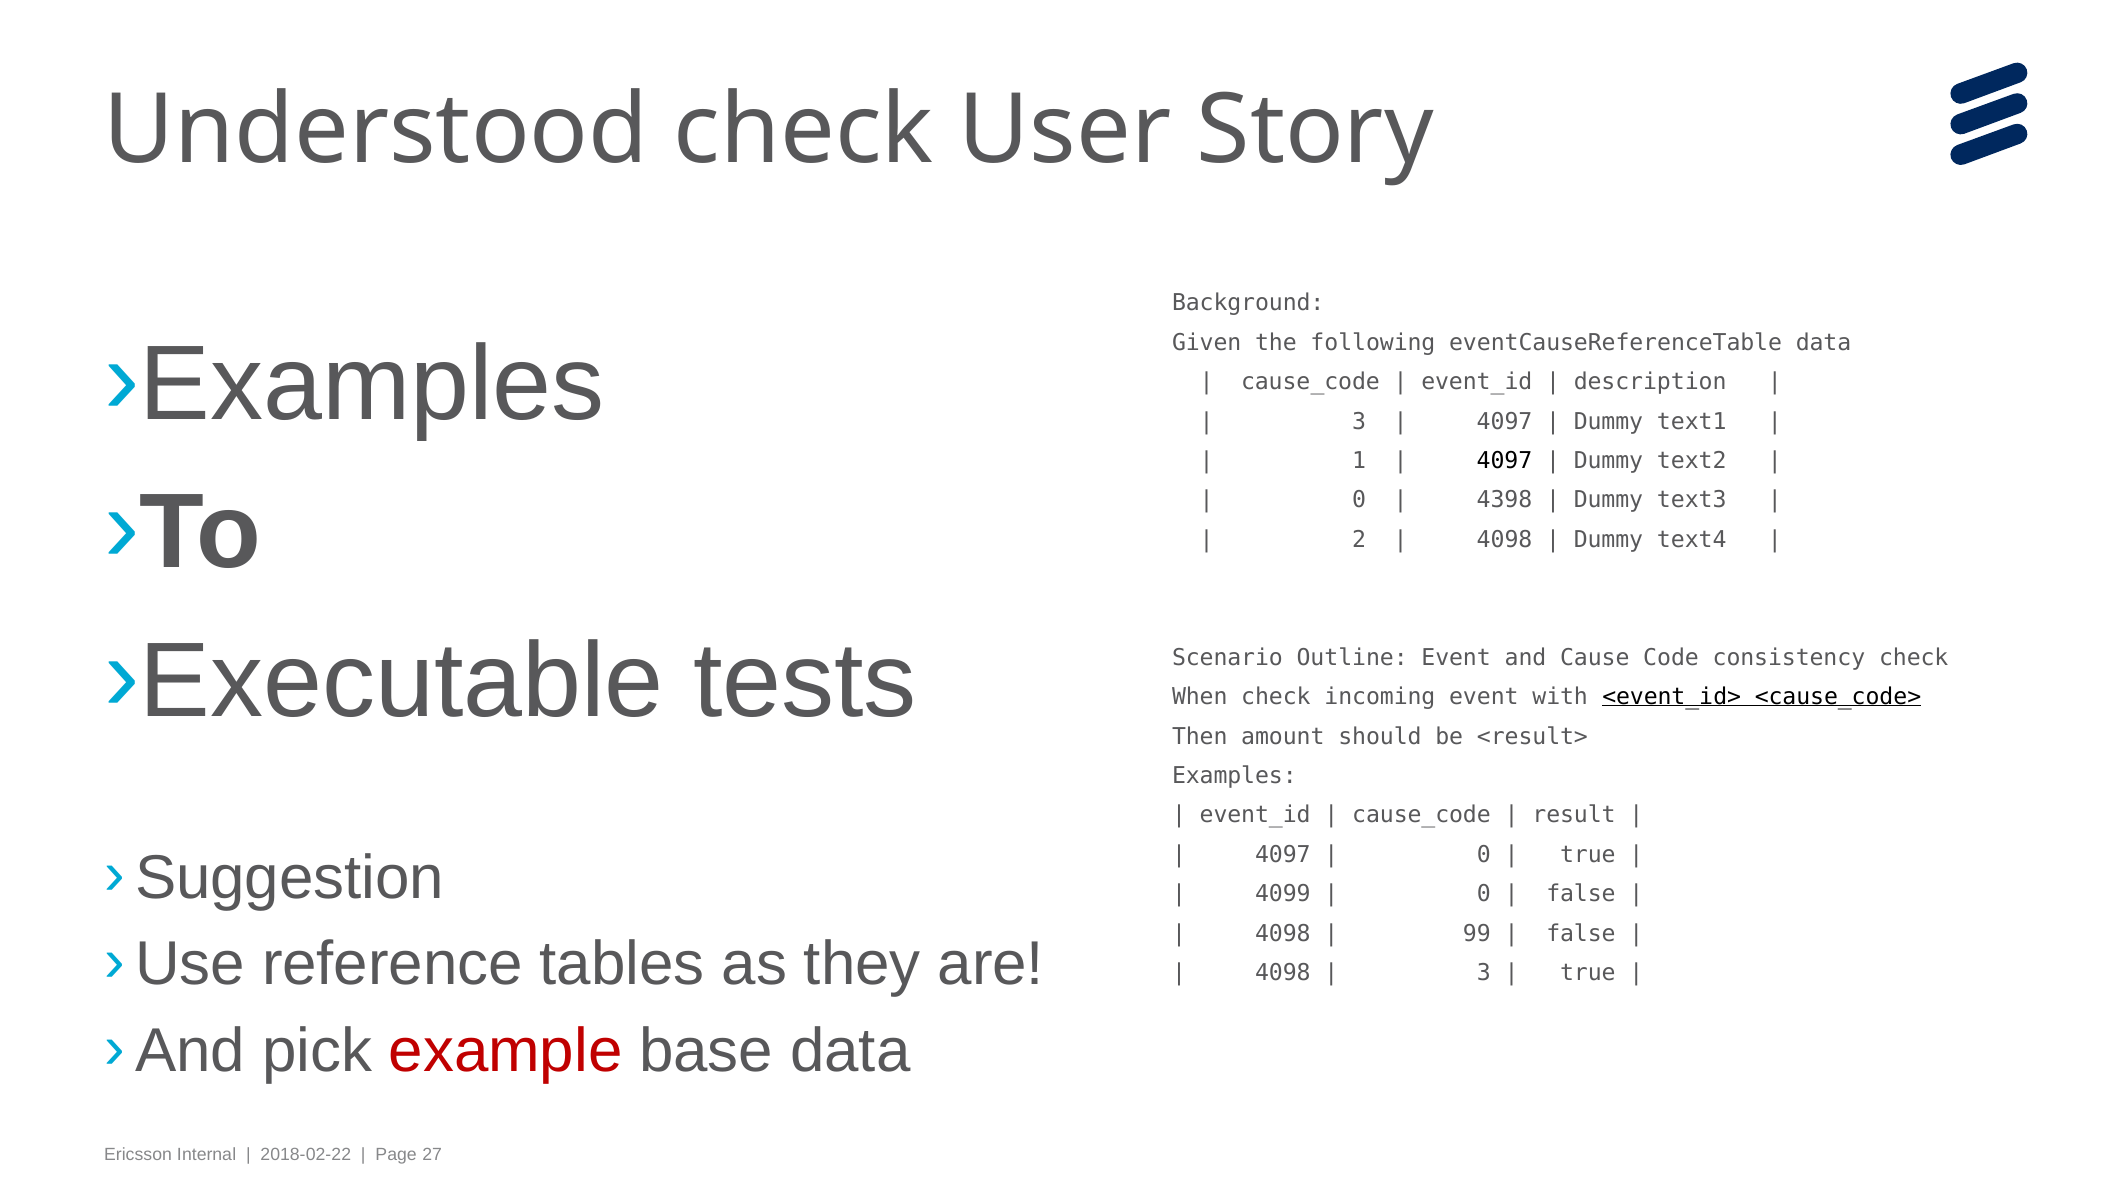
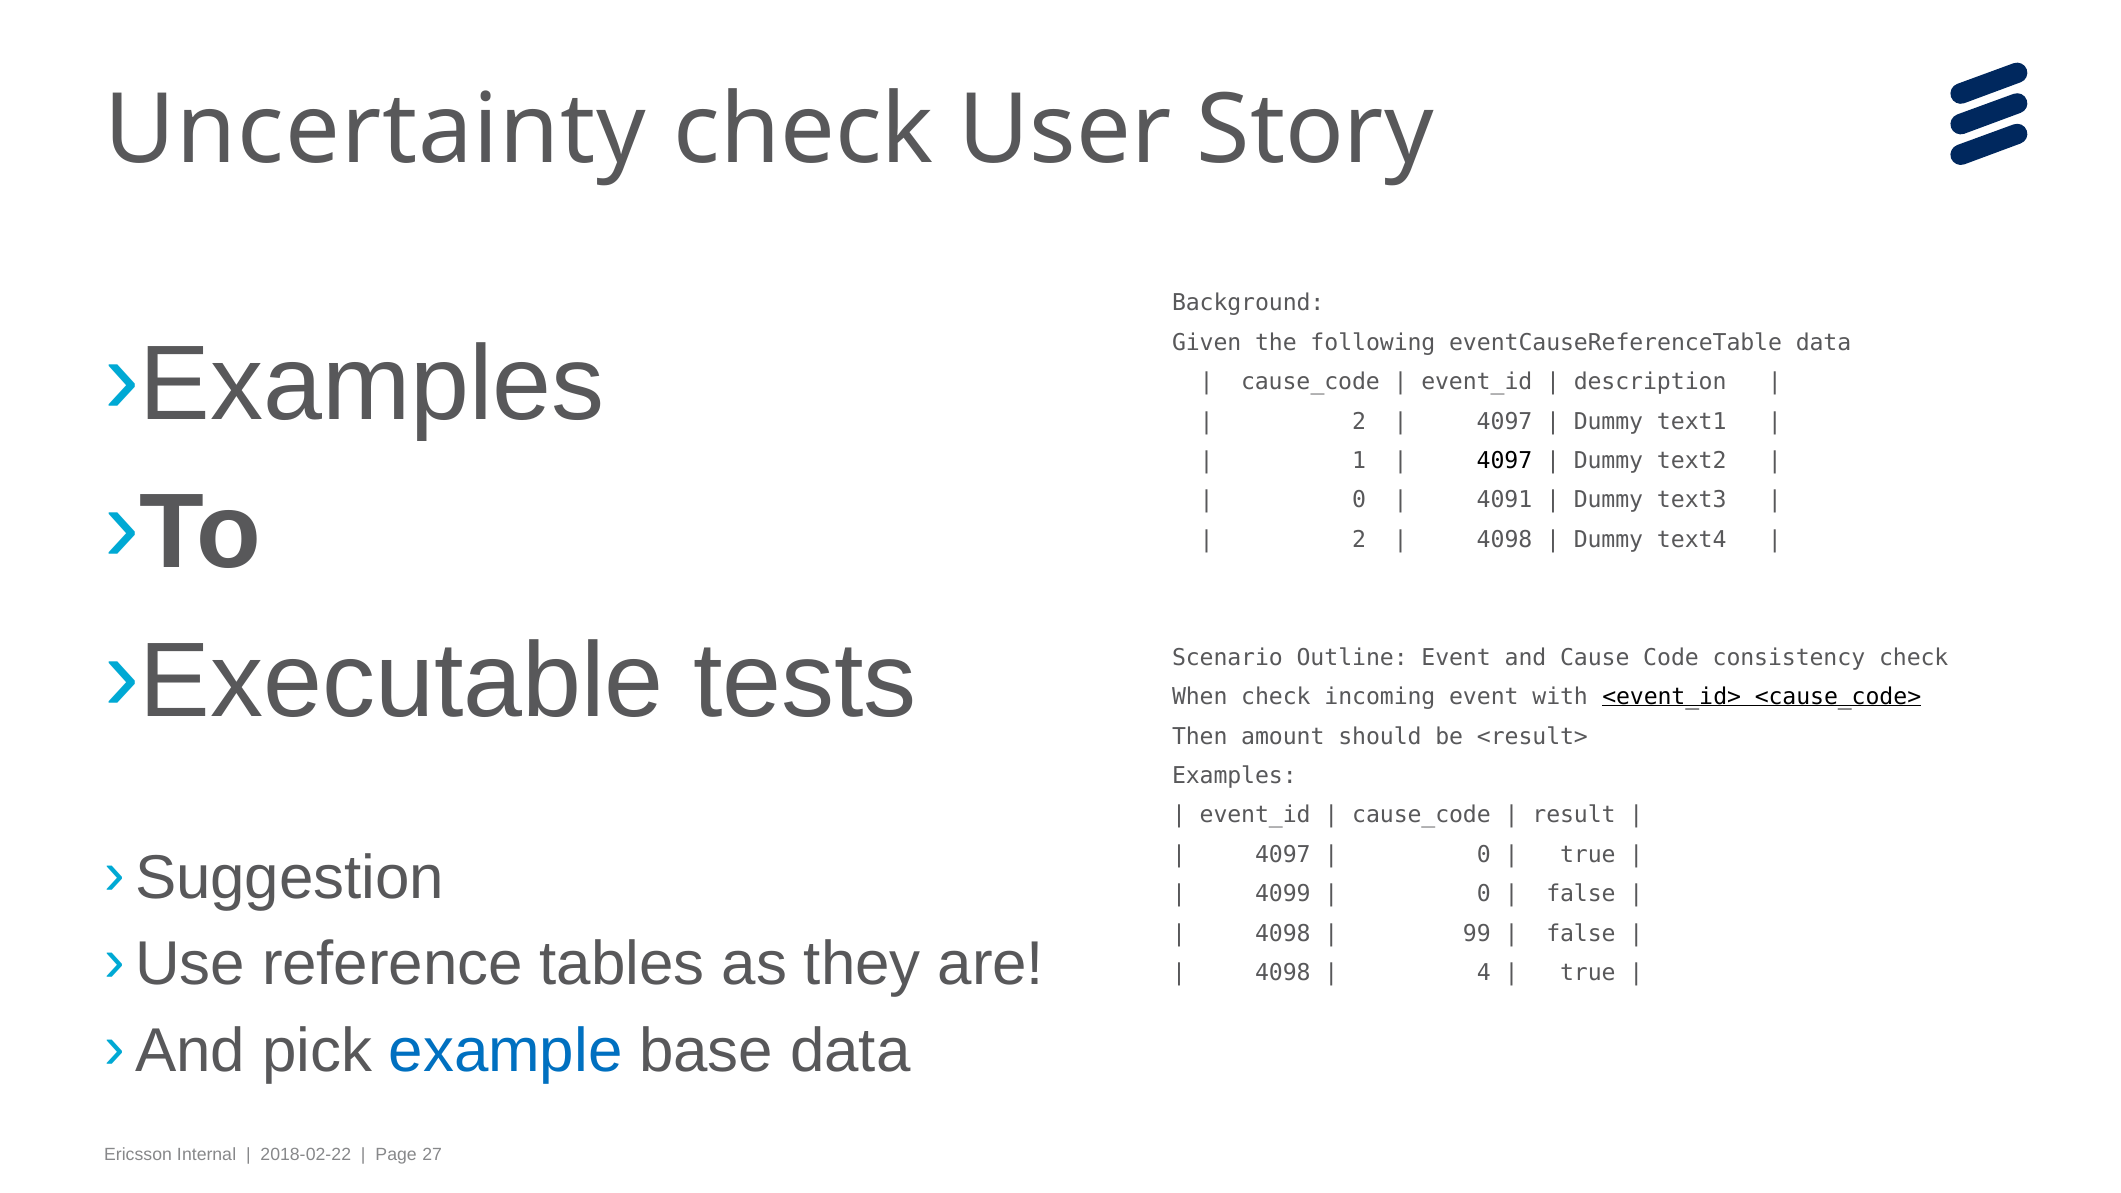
Understood: Understood -> Uncertainty
3 at (1359, 421): 3 -> 2
4398: 4398 -> 4091
3 at (1484, 973): 3 -> 4
example colour: red -> blue
